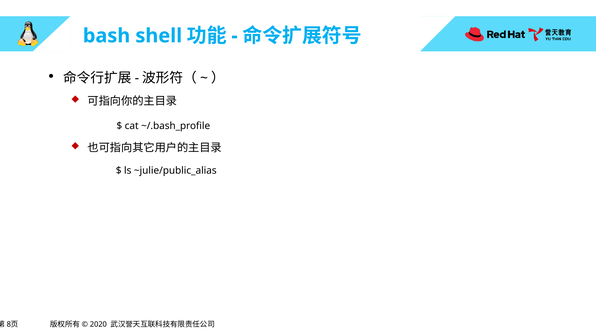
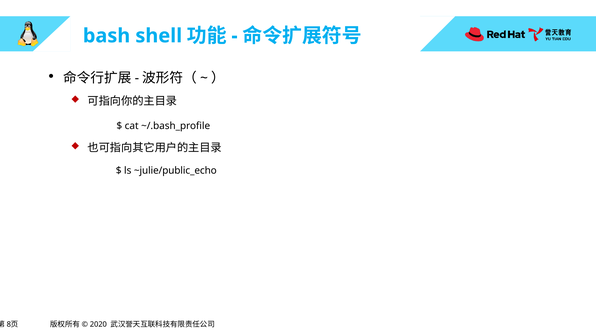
~julie/public_alias: ~julie/public_alias -> ~julie/public_echo
